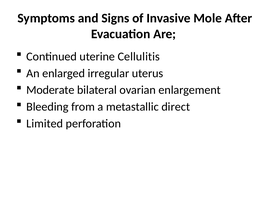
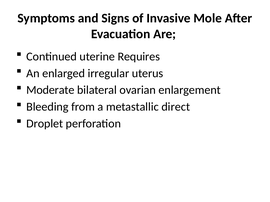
Cellulitis: Cellulitis -> Requires
Limited: Limited -> Droplet
